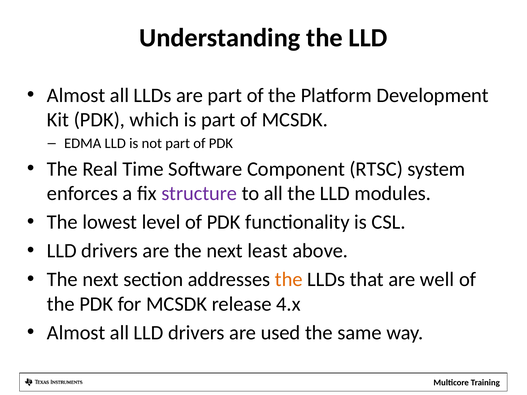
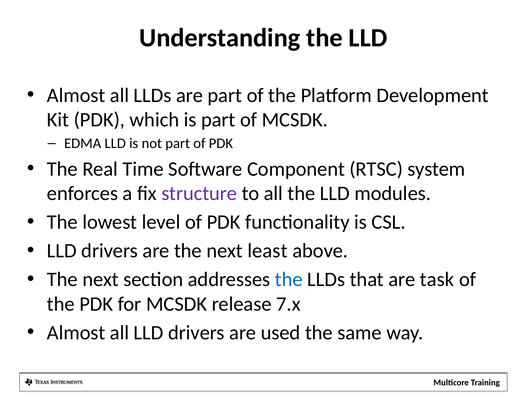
the at (289, 280) colour: orange -> blue
well: well -> task
4.x: 4.x -> 7.x
